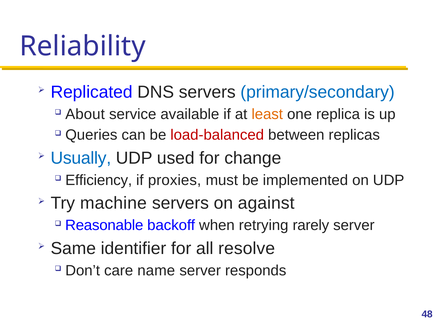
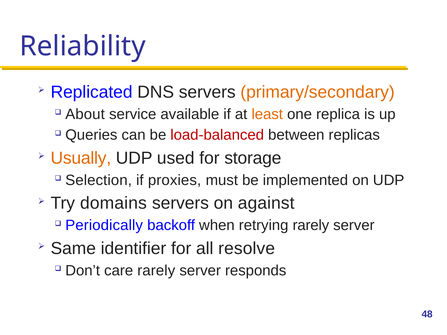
primary/secondary colour: blue -> orange
Usually colour: blue -> orange
change: change -> storage
Efficiency: Efficiency -> Selection
machine: machine -> domains
Reasonable: Reasonable -> Periodically
care name: name -> rarely
